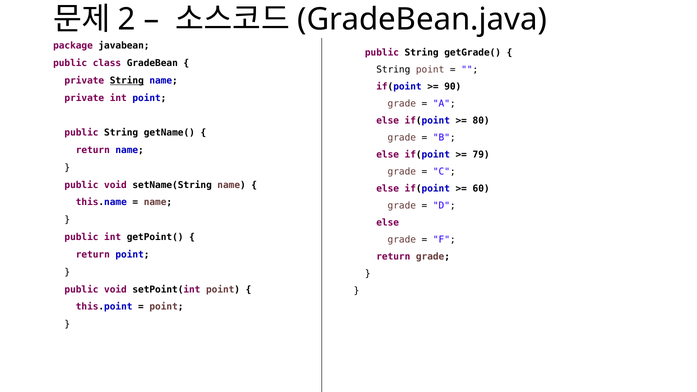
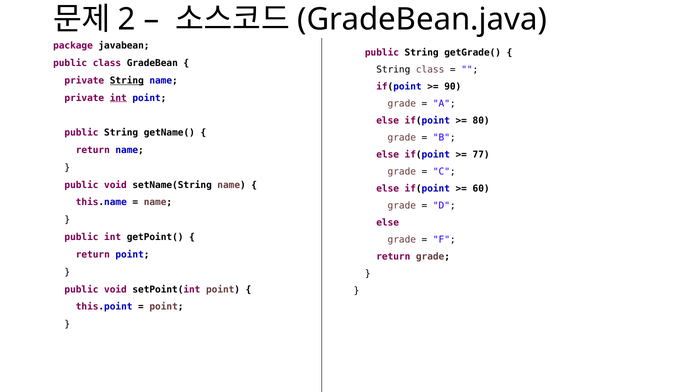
String point: point -> class
int at (118, 98) underline: none -> present
79: 79 -> 77
